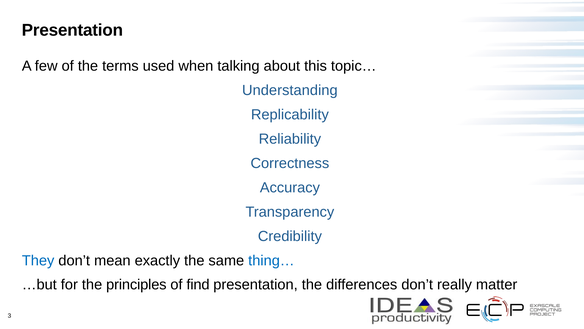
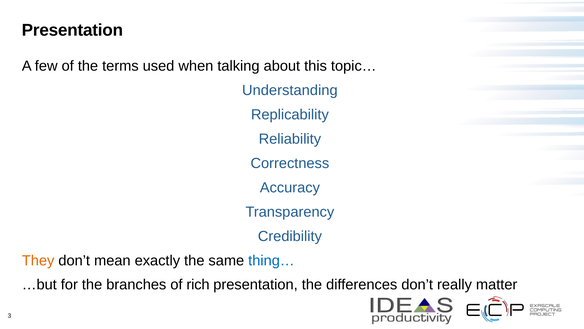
They colour: blue -> orange
principles: principles -> branches
find: find -> rich
